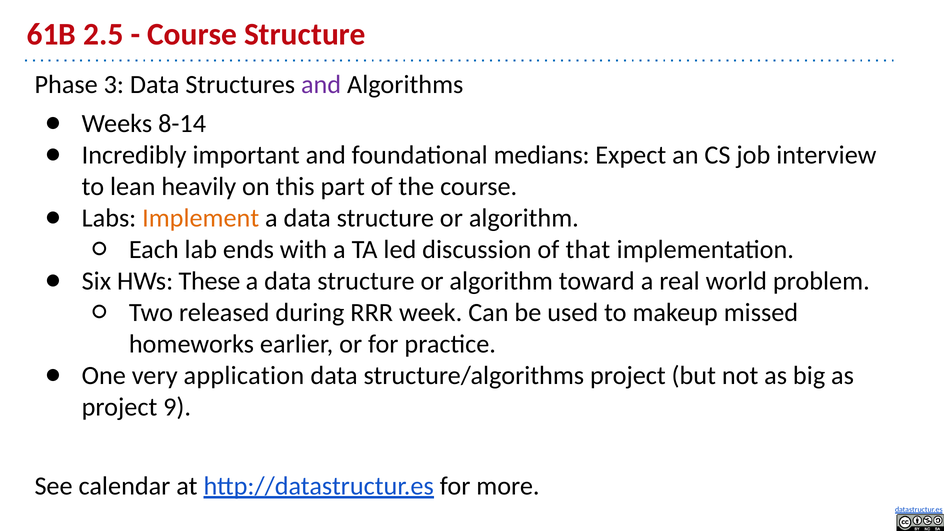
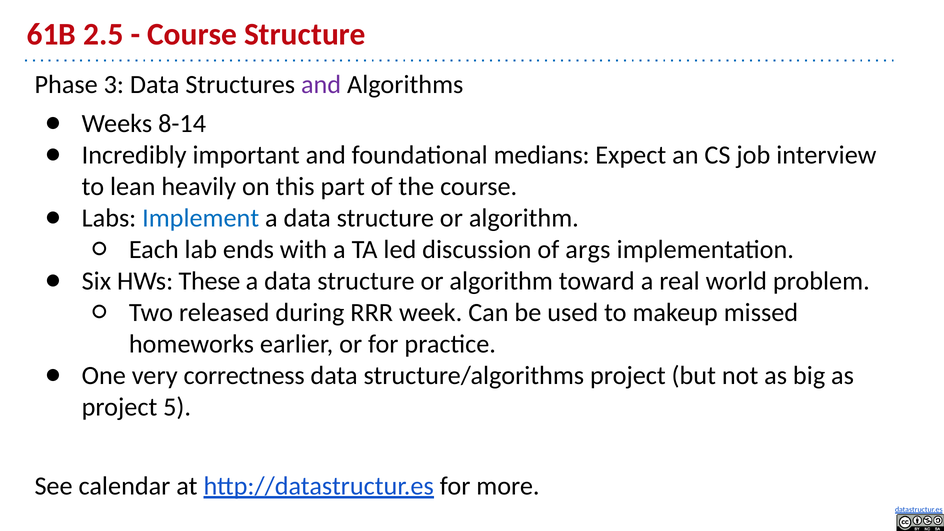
Implement colour: orange -> blue
that: that -> args
application: application -> correctness
9: 9 -> 5
